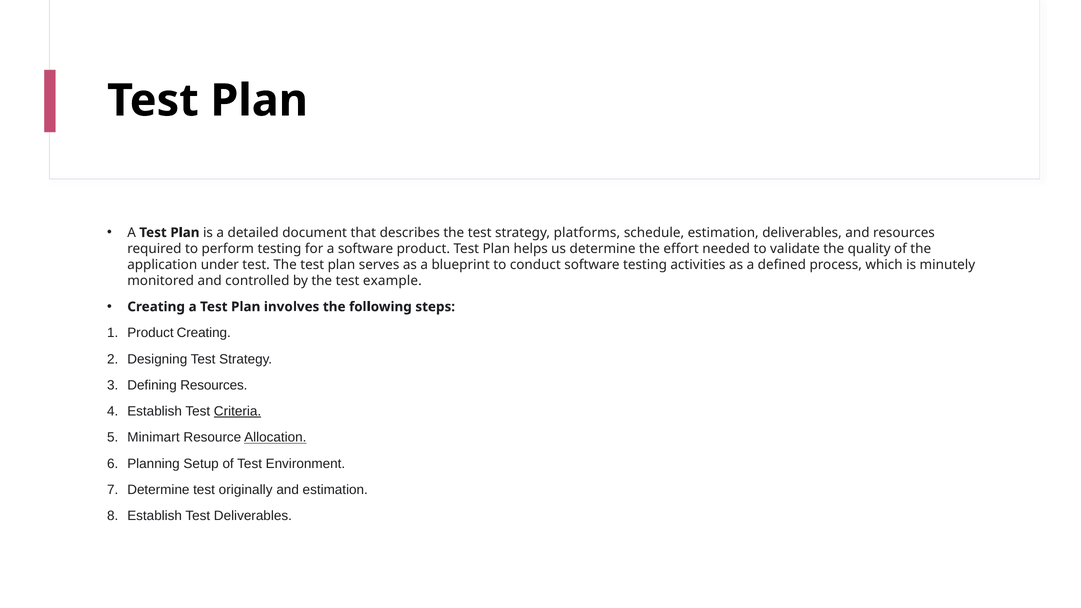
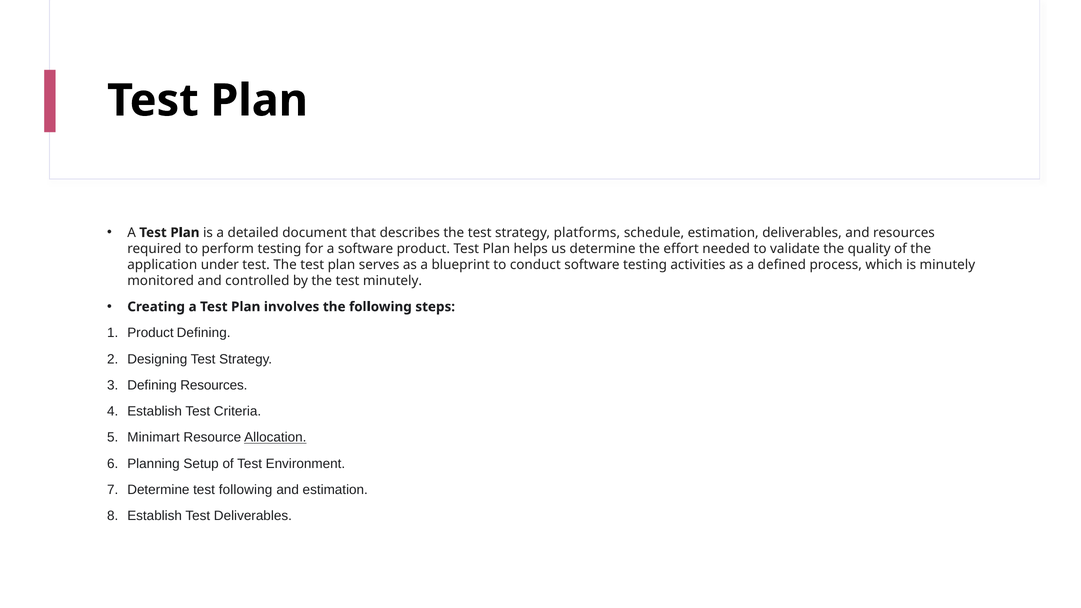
test example: example -> minutely
Product Creating: Creating -> Defining
Criteria underline: present -> none
test originally: originally -> following
